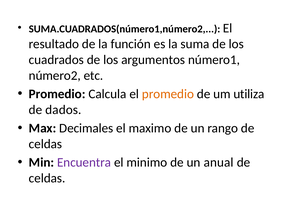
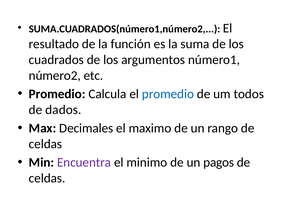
promedio at (168, 94) colour: orange -> blue
utiliza: utiliza -> todos
anual: anual -> pagos
